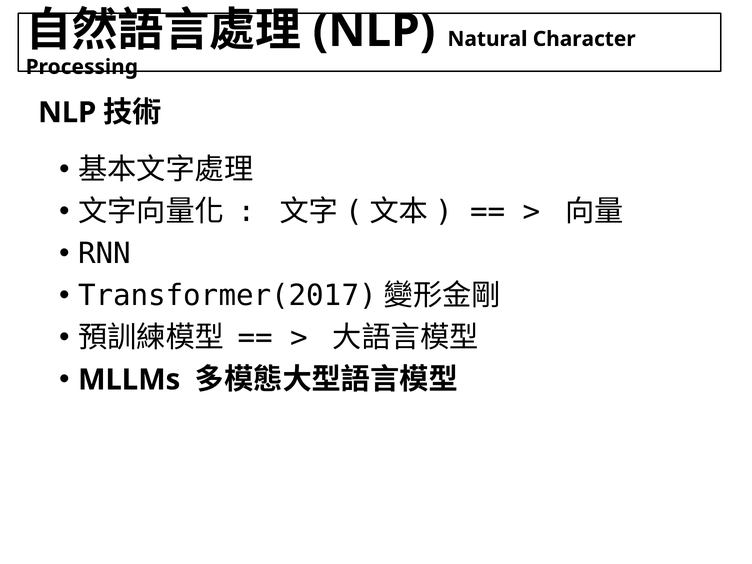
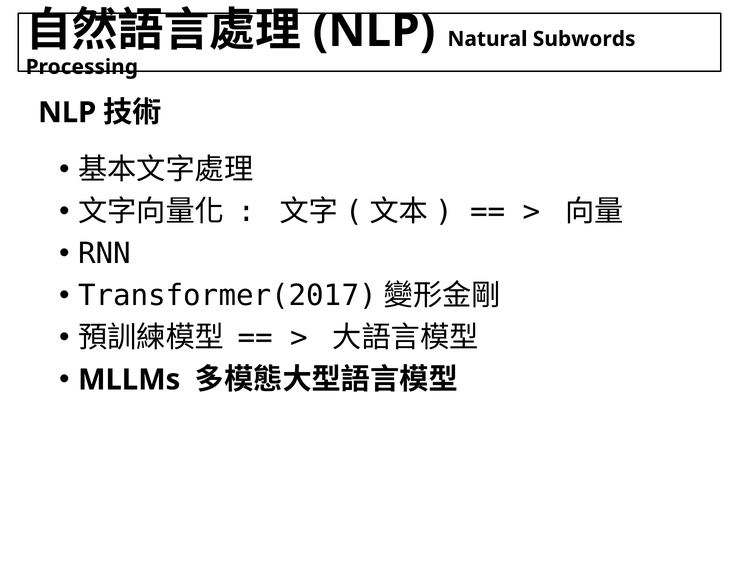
Character: Character -> Subwords
